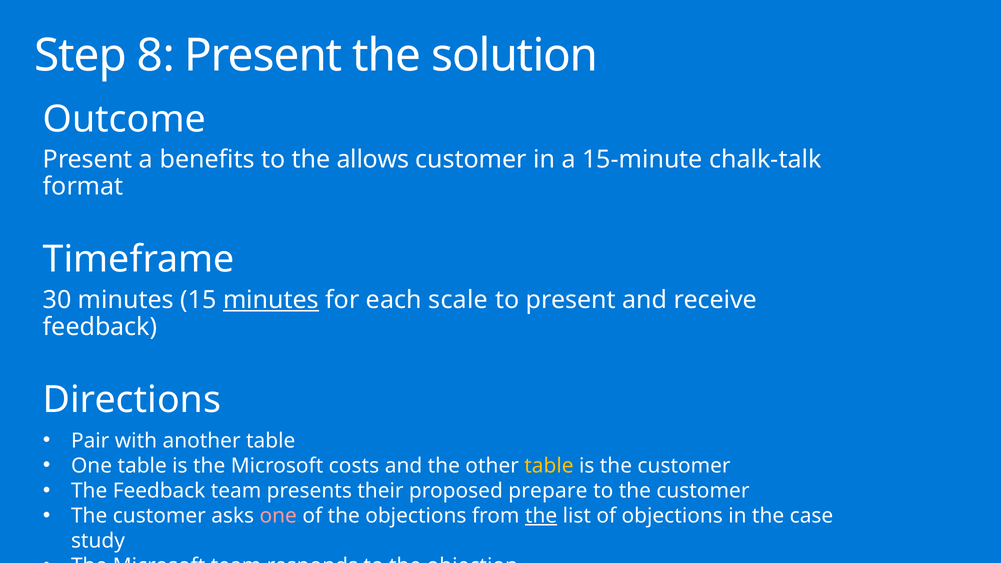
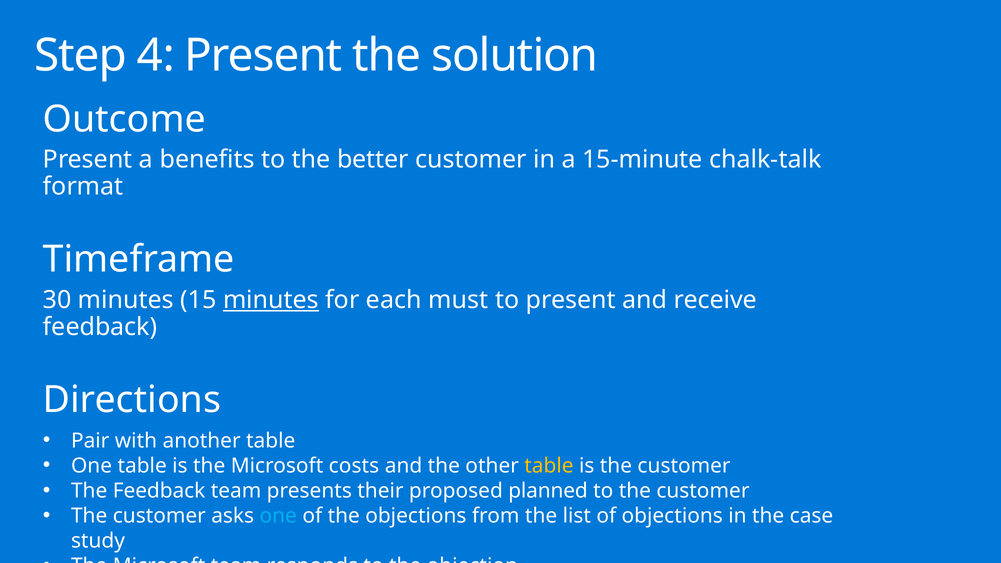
8: 8 -> 4
allows: allows -> better
scale: scale -> must
prepare: prepare -> planned
one at (278, 516) colour: pink -> light blue
the at (541, 516) underline: present -> none
